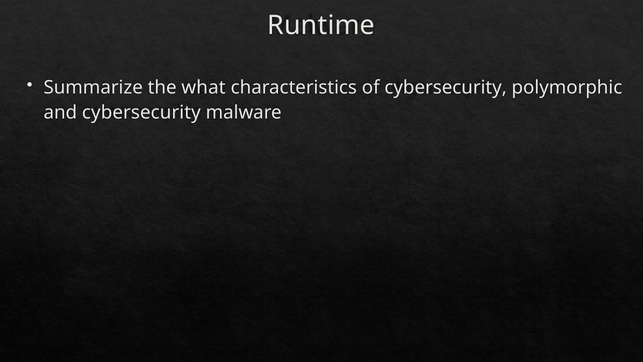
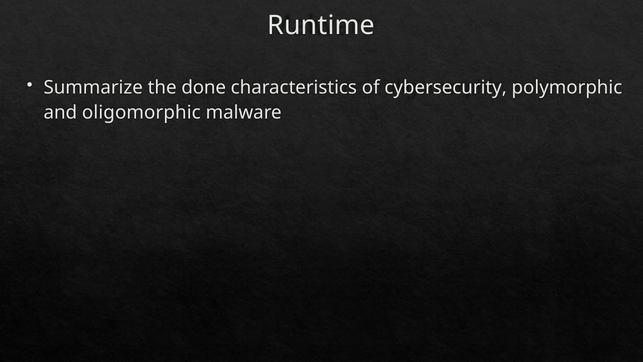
what: what -> done
and cybersecurity: cybersecurity -> oligomorphic
